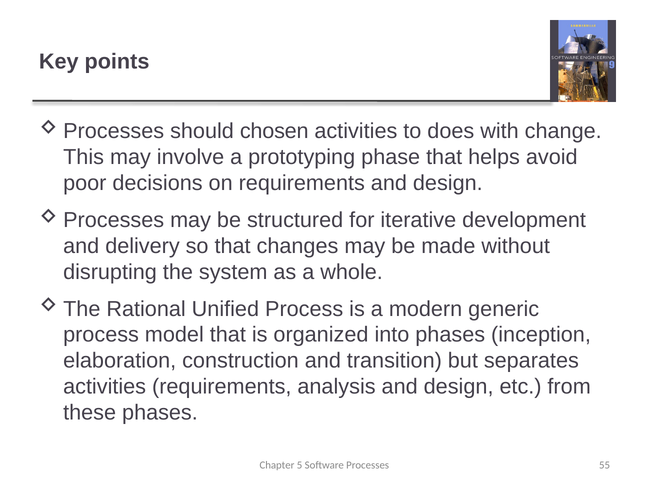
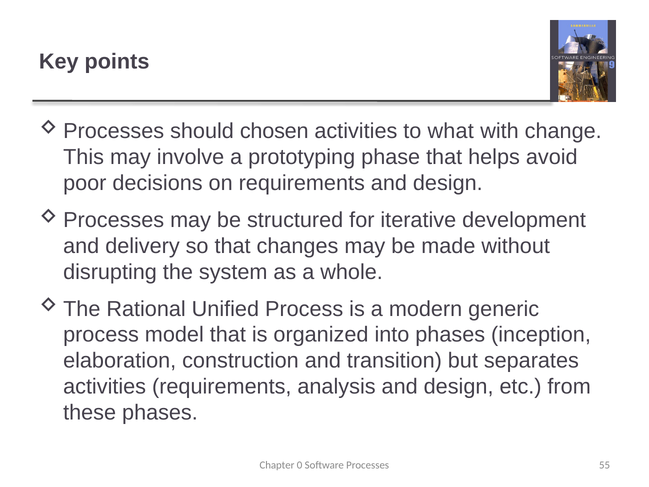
does: does -> what
5: 5 -> 0
